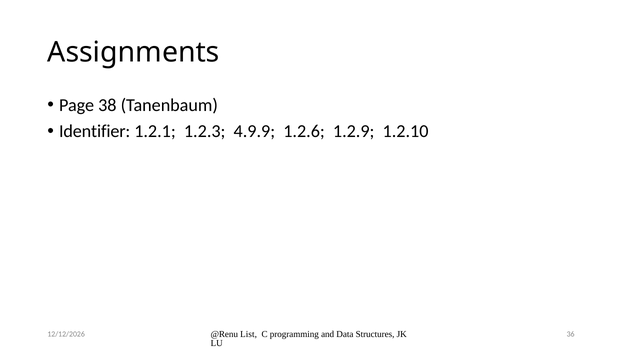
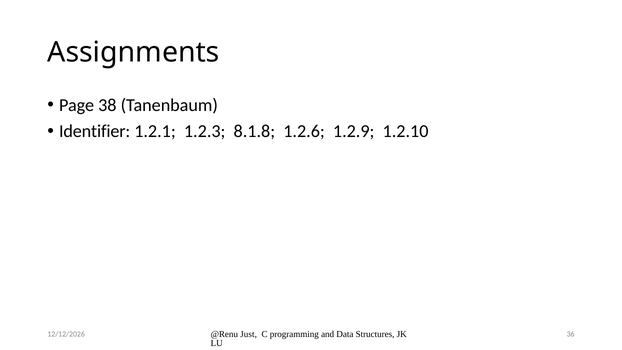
4.9.9: 4.9.9 -> 8.1.8
List: List -> Just
